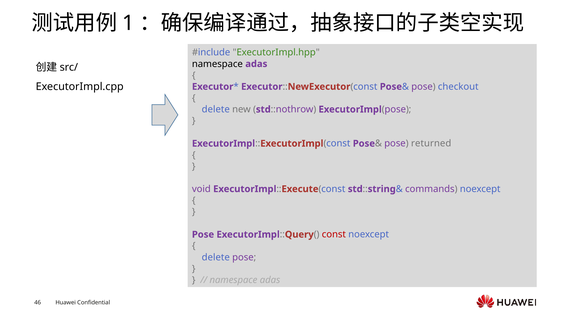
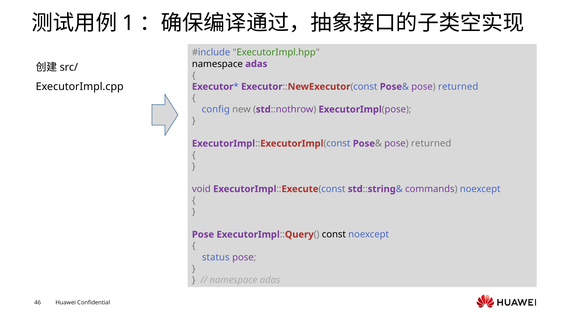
Executor::NewExecutor(const Pose& pose checkout: checkout -> returned
delete at (216, 110): delete -> config
const colour: red -> black
delete at (216, 258): delete -> status
